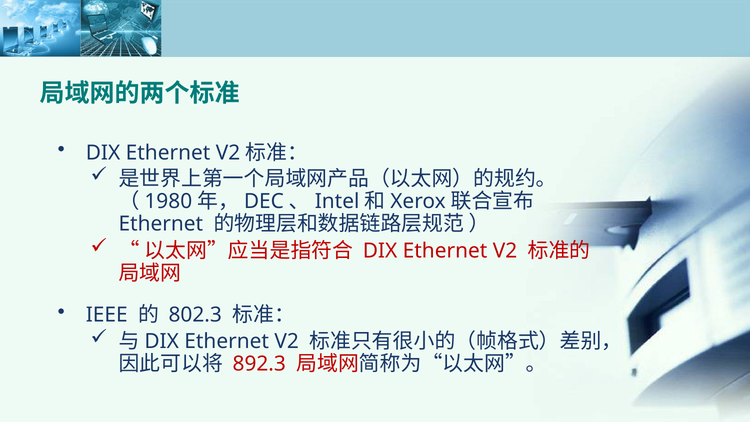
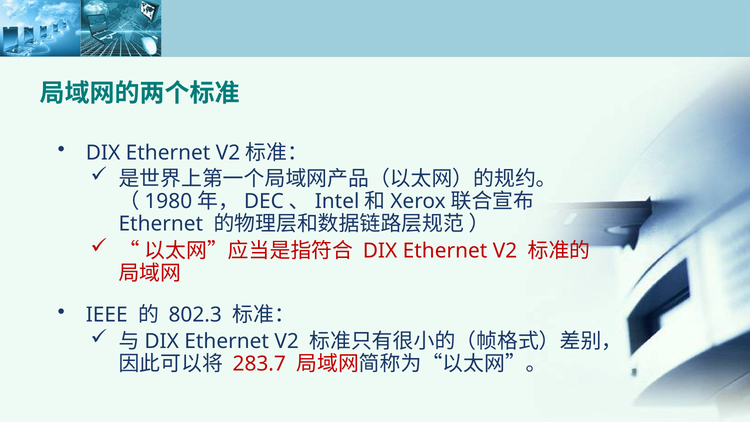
892.3: 892.3 -> 283.7
